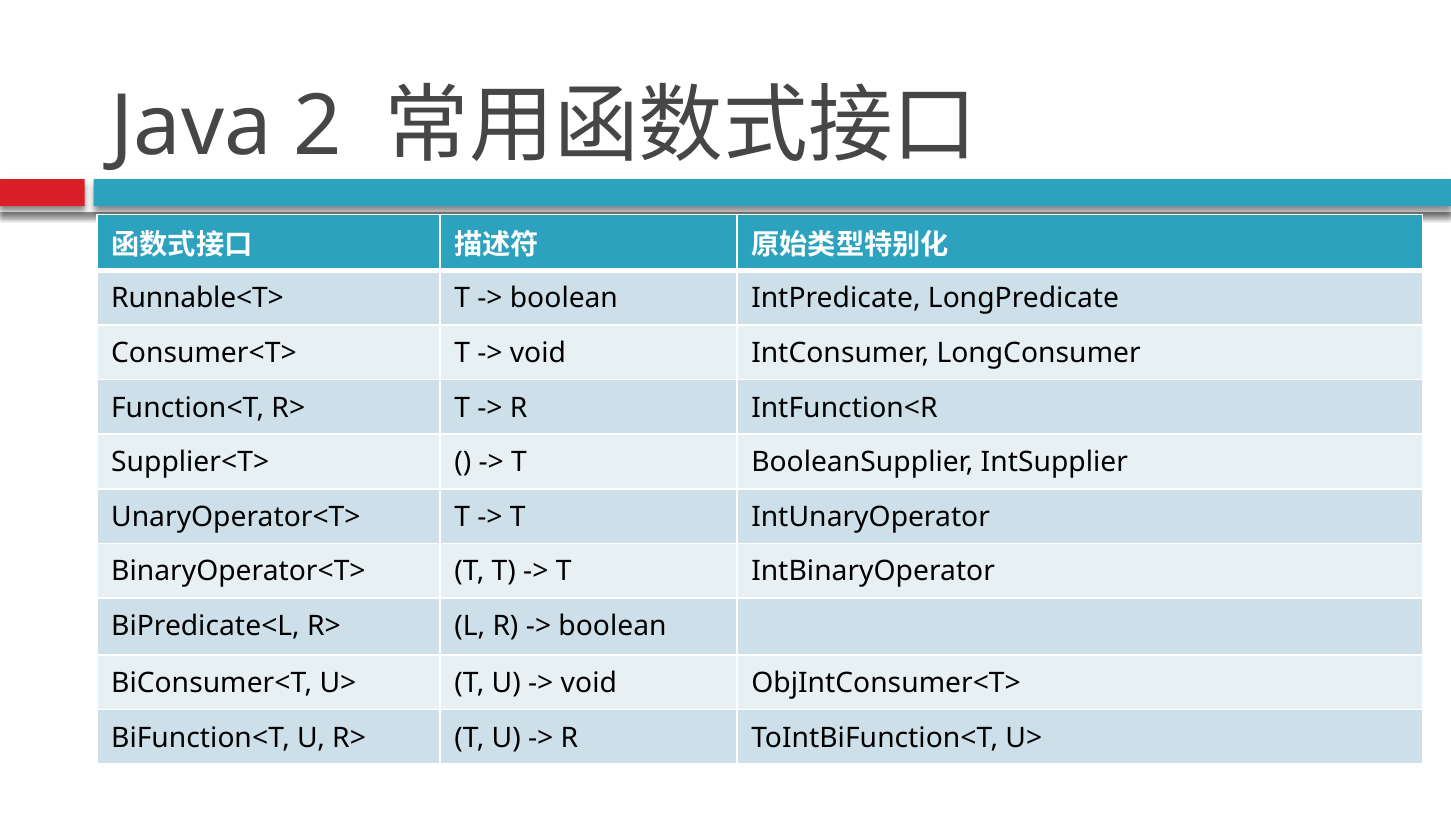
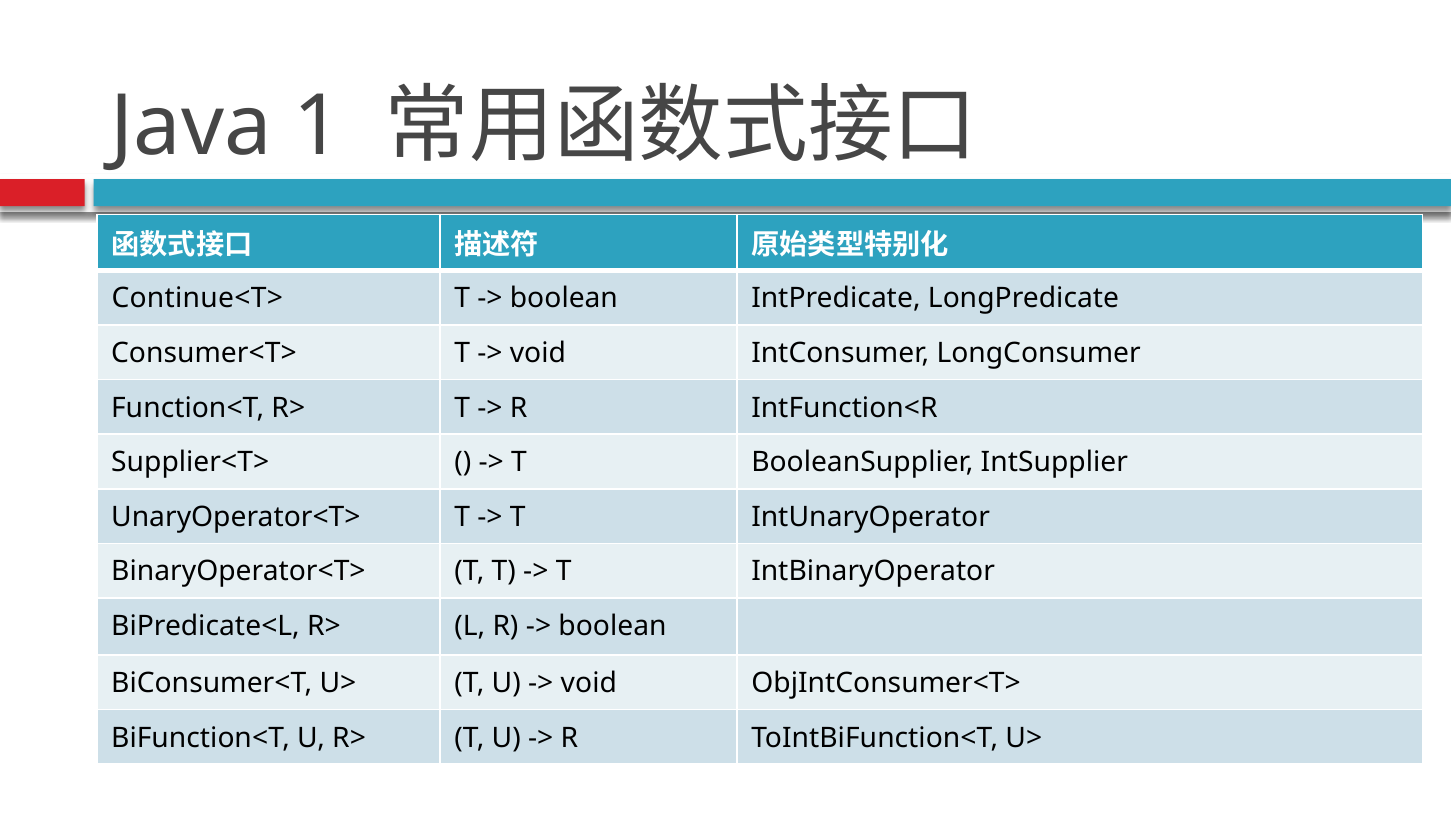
2: 2 -> 1
Runnable<T>: Runnable<T> -> Continue<T>
